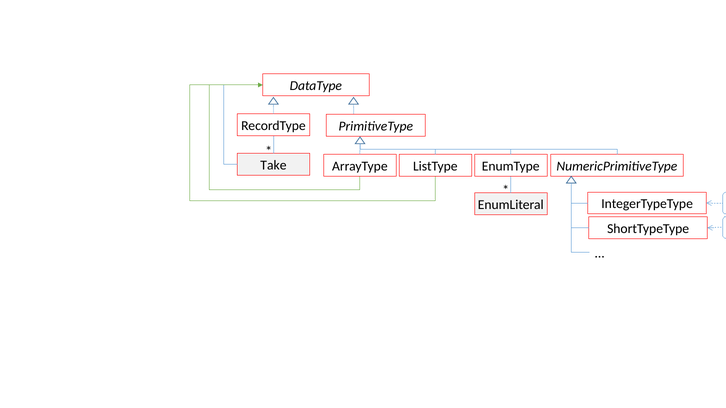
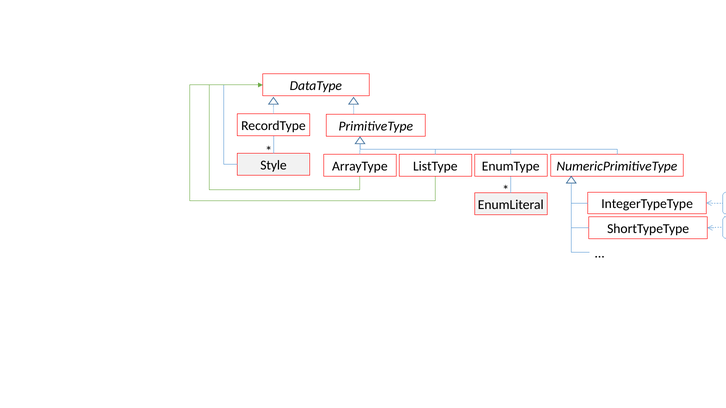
Take: Take -> Style
